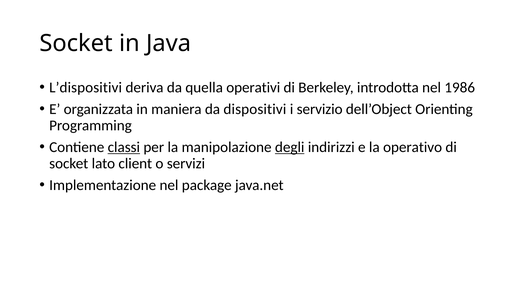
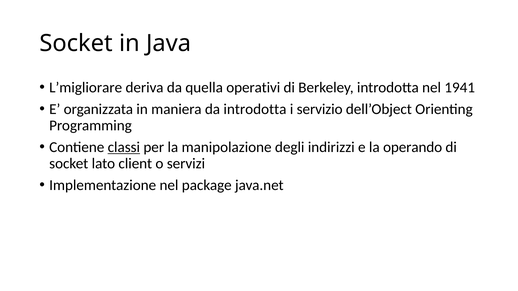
L’dispositivi: L’dispositivi -> L’migliorare
1986: 1986 -> 1941
da dispositivi: dispositivi -> introdotta
degli underline: present -> none
operativo: operativo -> operando
